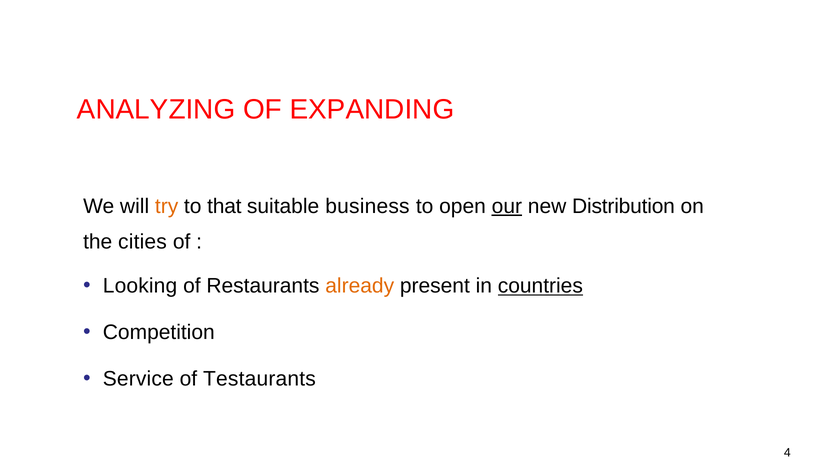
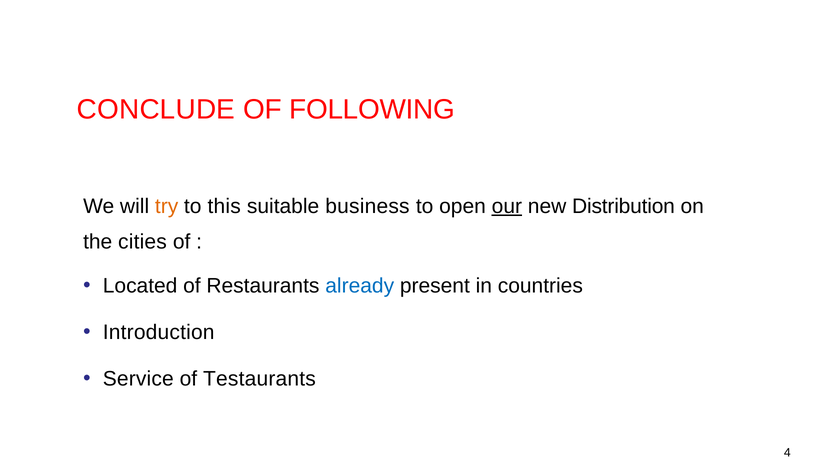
ANALYZING: ANALYZING -> CONCLUDE
EXPANDING: EXPANDING -> FOLLOWING
that: that -> this
Looking: Looking -> Located
already colour: orange -> blue
countries underline: present -> none
Competition: Competition -> Introduction
